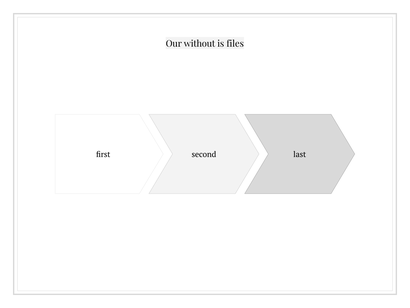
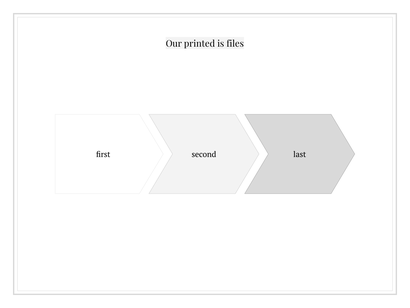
without: without -> printed
